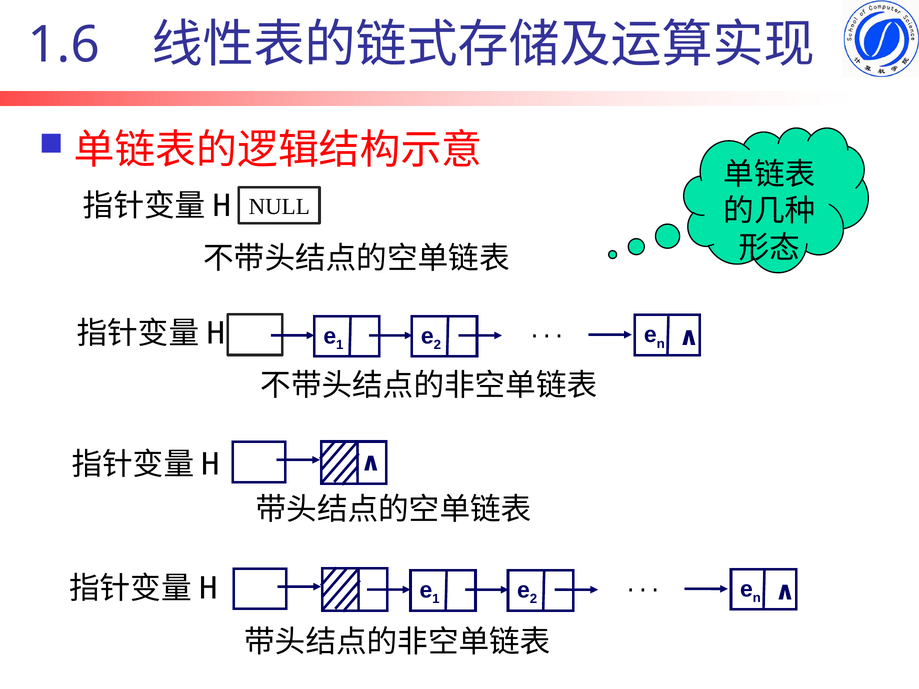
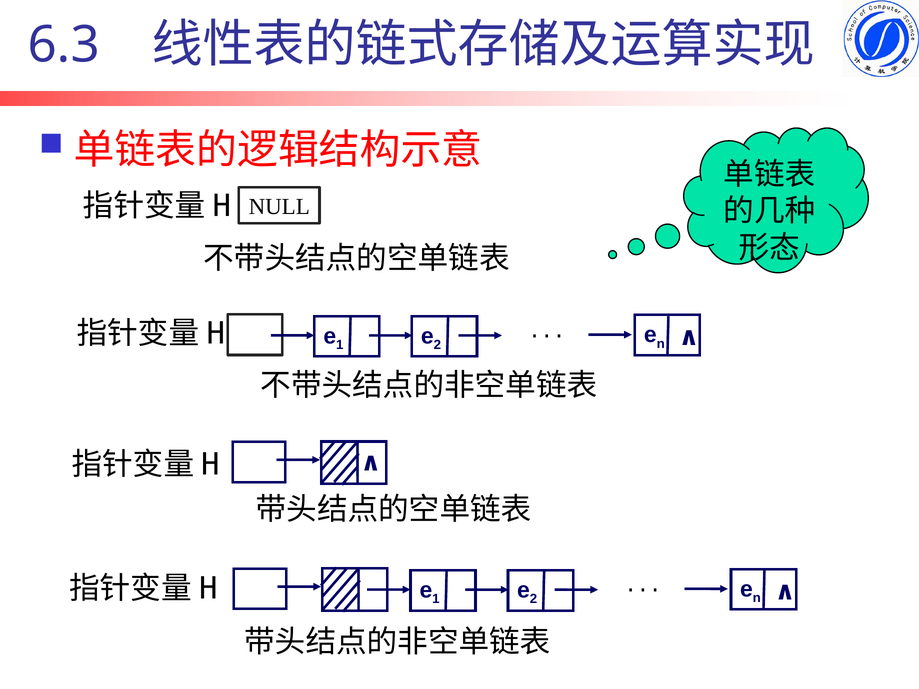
1.6: 1.6 -> 6.3
